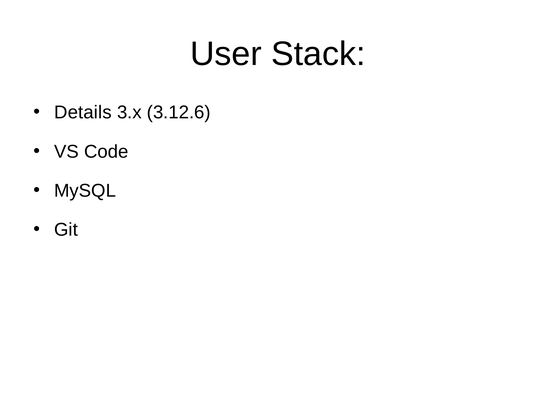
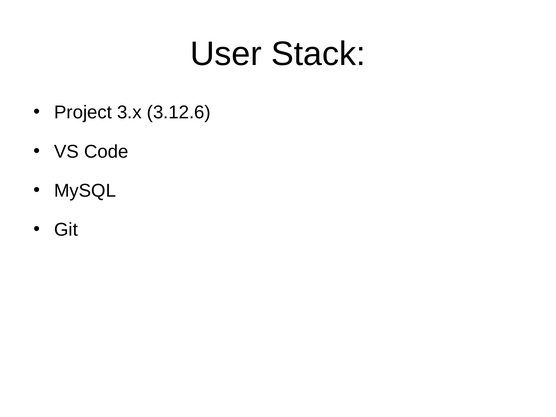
Details: Details -> Project
